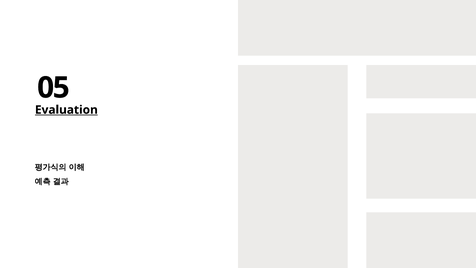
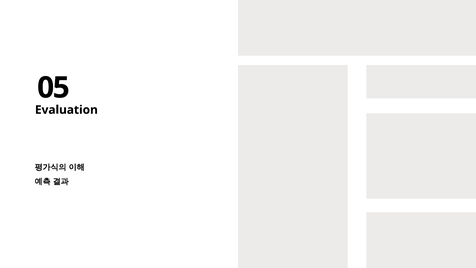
Evaluation underline: present -> none
